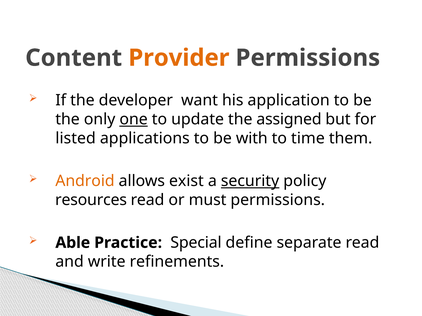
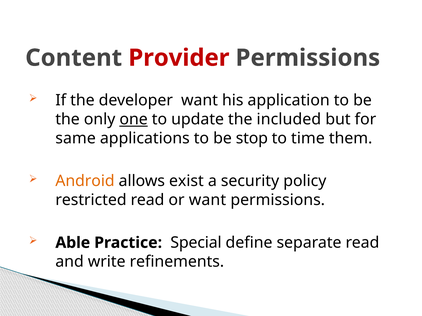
Provider colour: orange -> red
assigned: assigned -> included
listed: listed -> same
with: with -> stop
security underline: present -> none
resources: resources -> restricted
or must: must -> want
